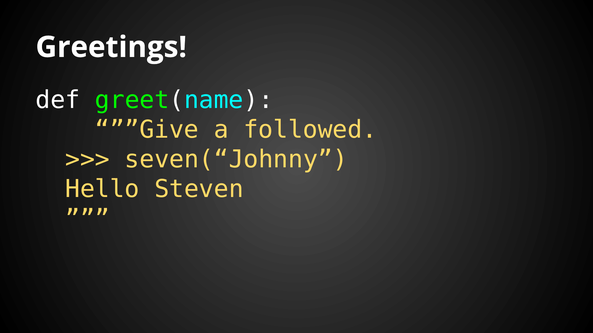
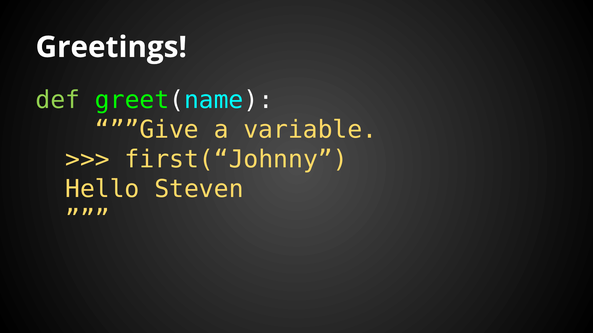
def colour: white -> light green
followed: followed -> variable
seven(“Johnny: seven(“Johnny -> first(“Johnny
